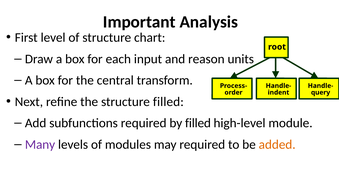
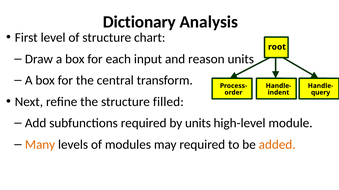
Important: Important -> Dictionary
by filled: filled -> units
Many colour: purple -> orange
